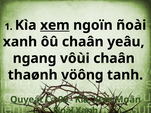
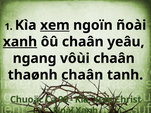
xanh at (20, 42) underline: none -> present
thaønh vöông: vöông -> chaân
Quyeát: Quyeát -> Chuoäc
Moân: Moân -> Christ
